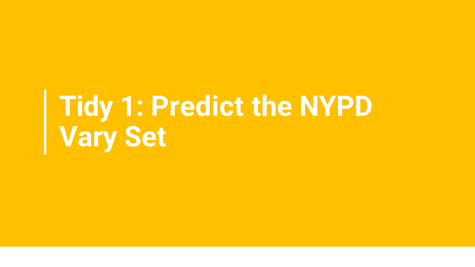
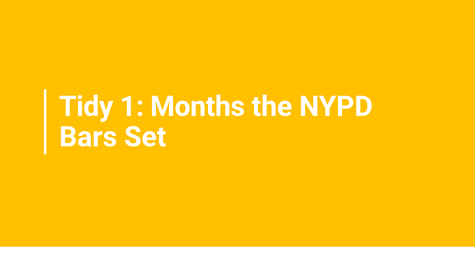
Predict: Predict -> Months
Vary: Vary -> Bars
